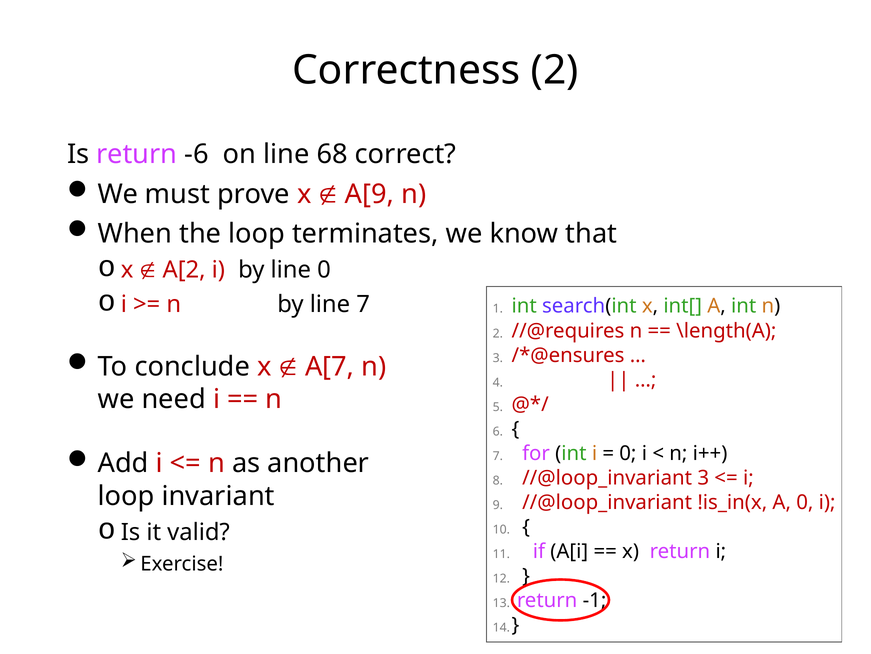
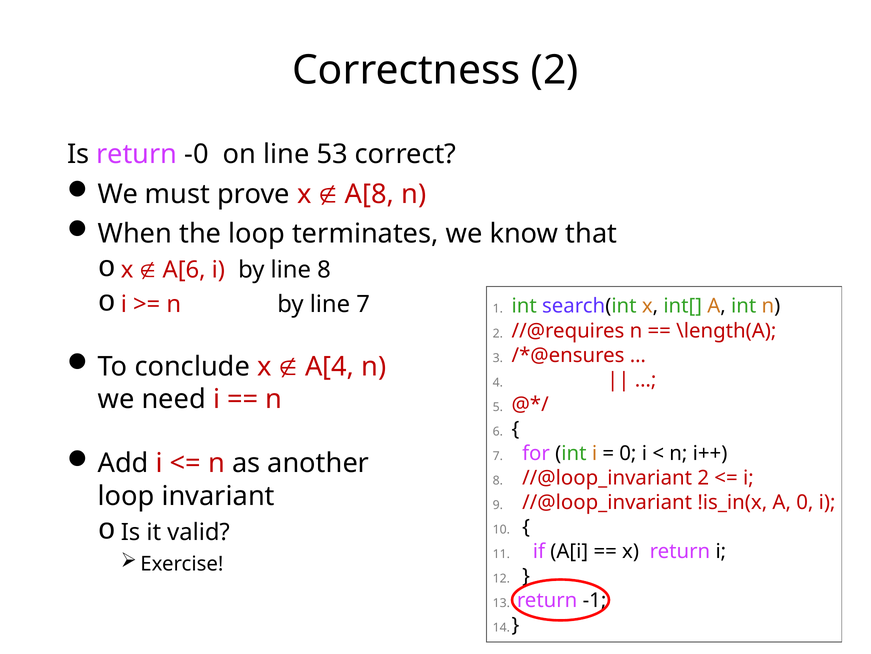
-6: -6 -> -0
68: 68 -> 53
A[9: A[9 -> A[8
A[2: A[2 -> A[6
line 0: 0 -> 8
A[7: A[7 -> A[4
//@loop_invariant 3: 3 -> 2
